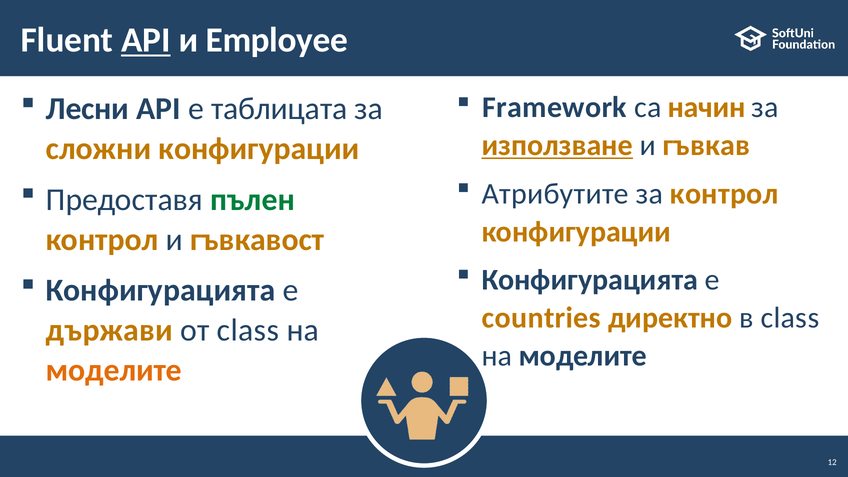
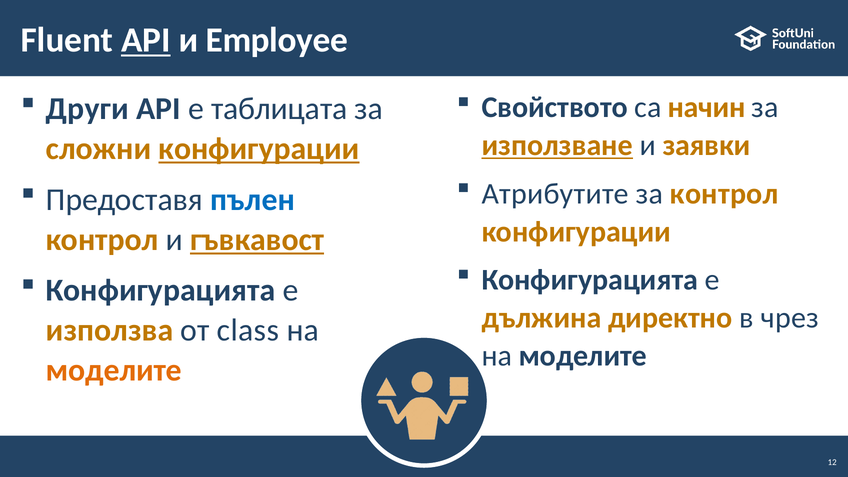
Framework: Framework -> Свойството
Лесни: Лесни -> Други
гъвкав: гъвкав -> заявки
конфигурации at (259, 149) underline: none -> present
пълен colour: green -> blue
гъвкавост underline: none -> present
countries: countries -> дължина
в class: class -> чрез
държави: държави -> използва
